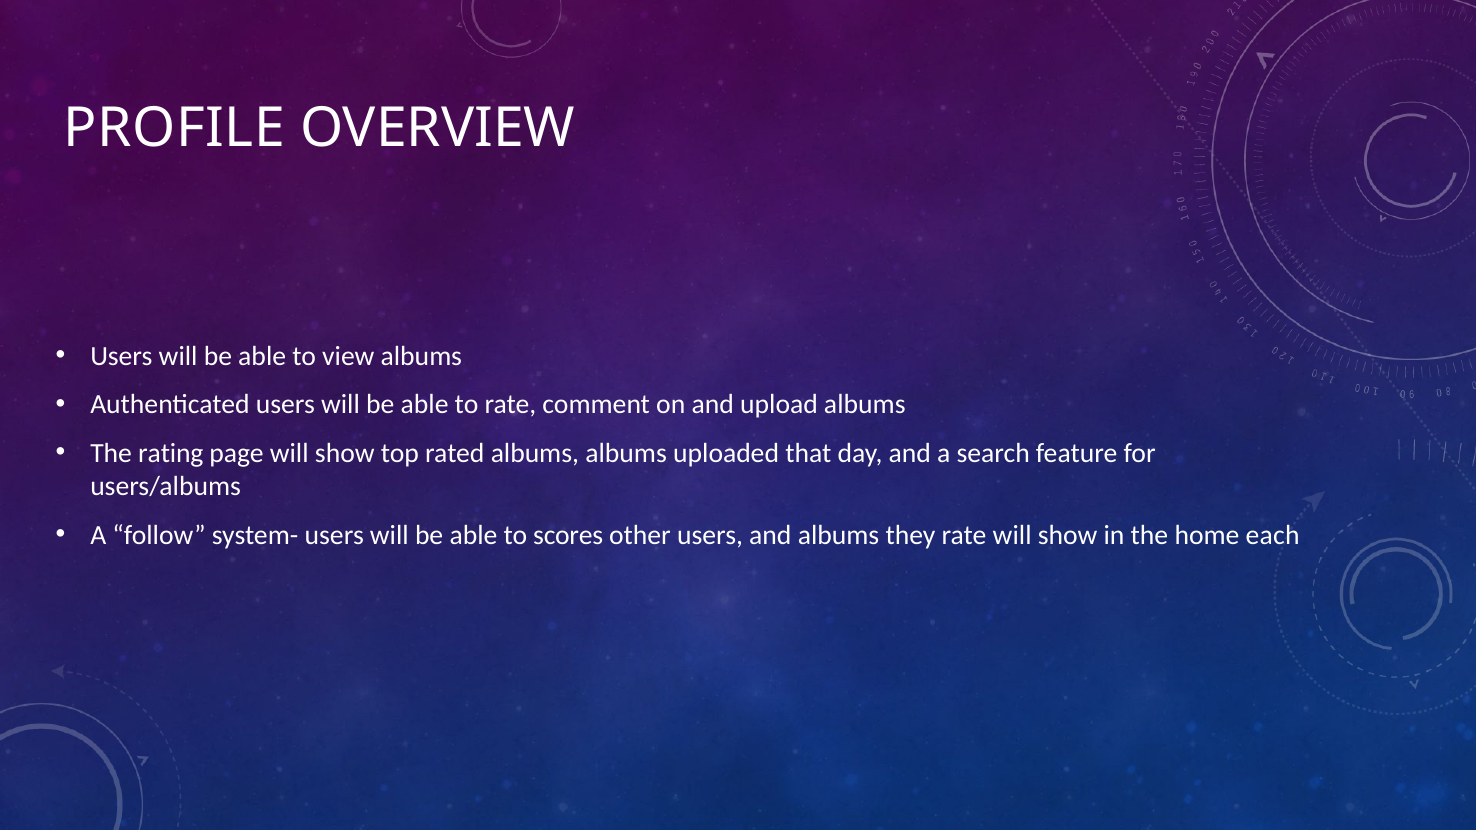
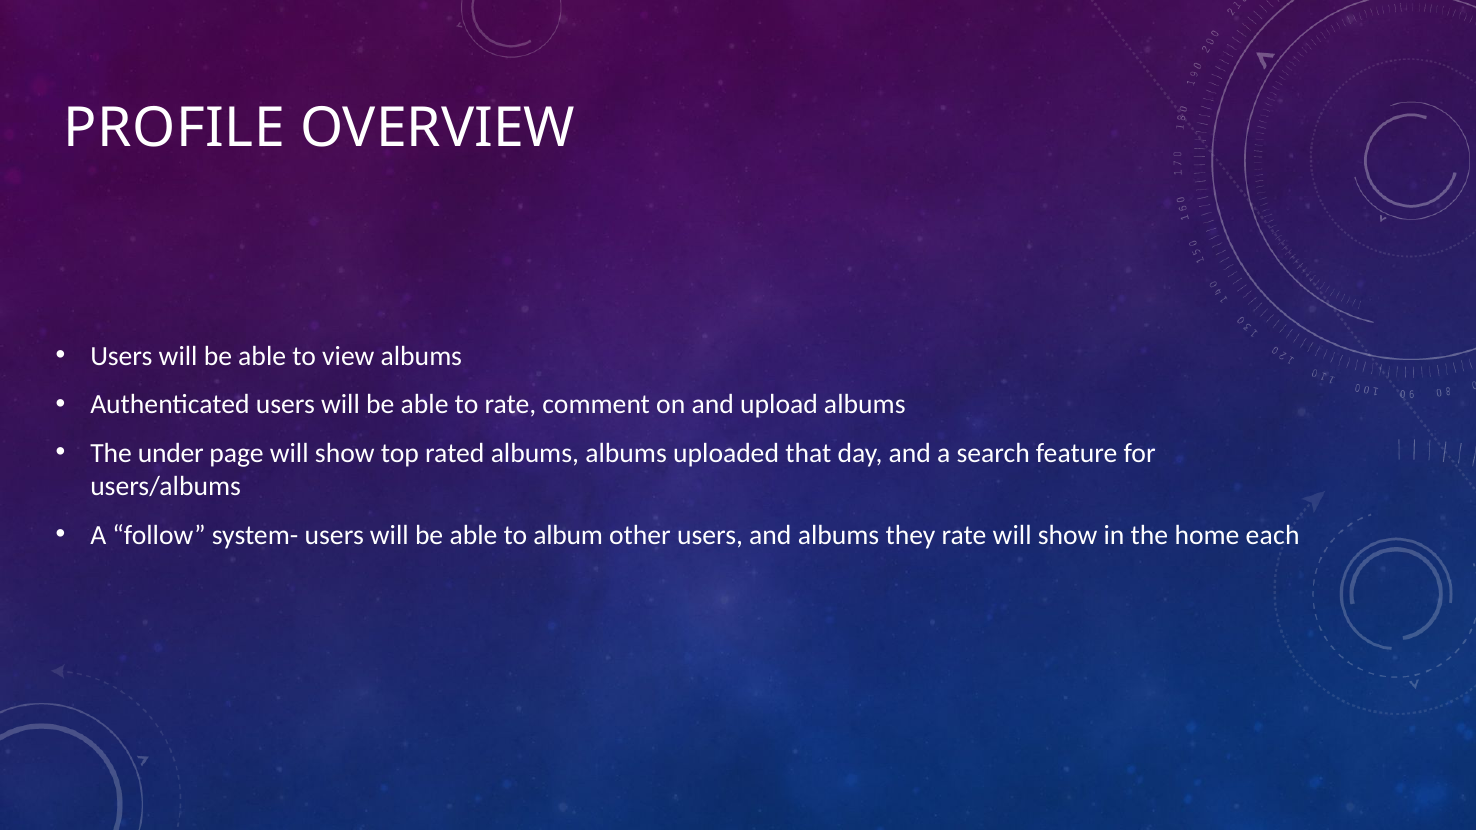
rating: rating -> under
scores: scores -> album
